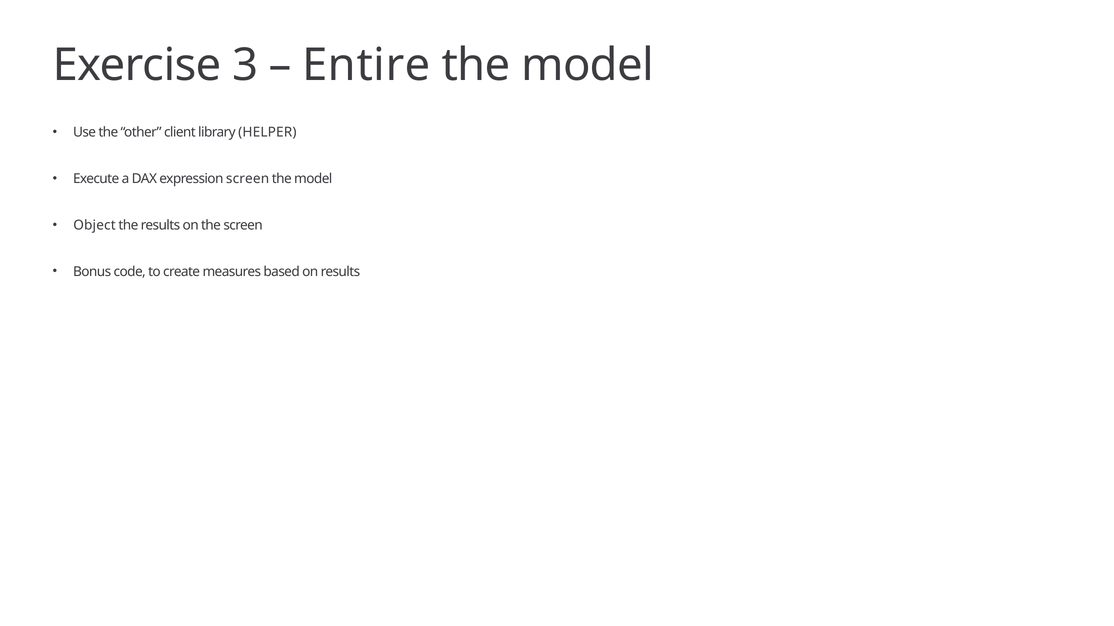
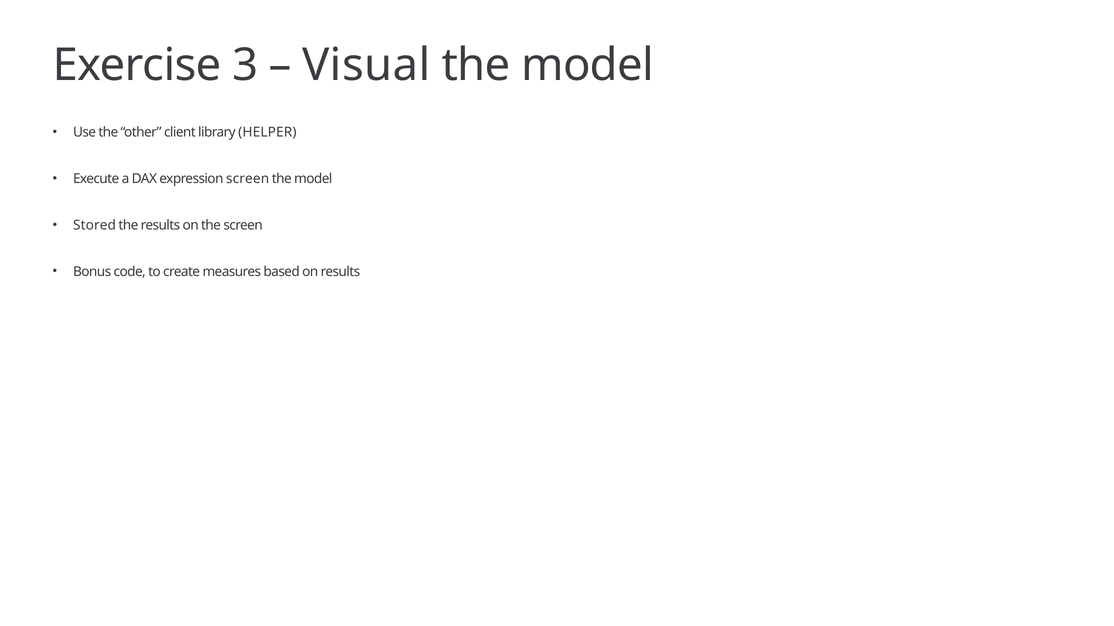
Entire: Entire -> Visual
Object: Object -> Stored
